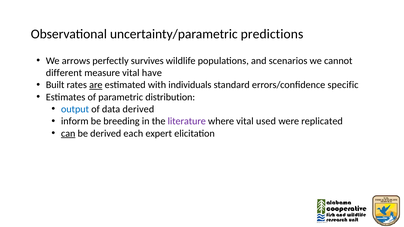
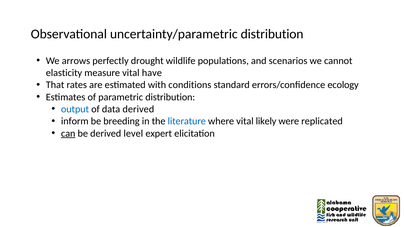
uncertainty/parametric predictions: predictions -> distribution
survives: survives -> drought
different: different -> elasticity
Built: Built -> That
are underline: present -> none
individuals: individuals -> conditions
specific: specific -> ecology
literature colour: purple -> blue
used: used -> likely
each: each -> level
